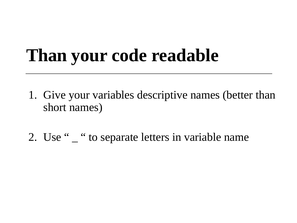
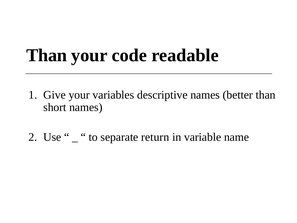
letters: letters -> return
